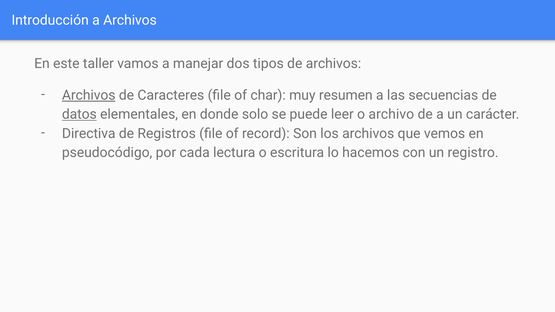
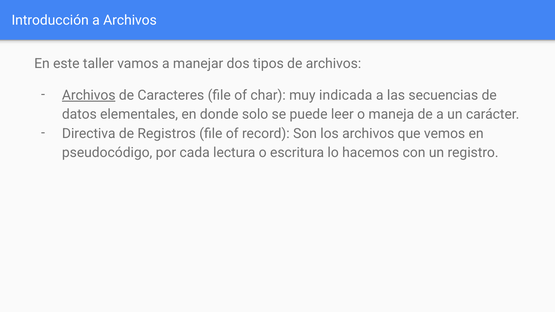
resumen: resumen -> indicada
datos underline: present -> none
archivo: archivo -> maneja
